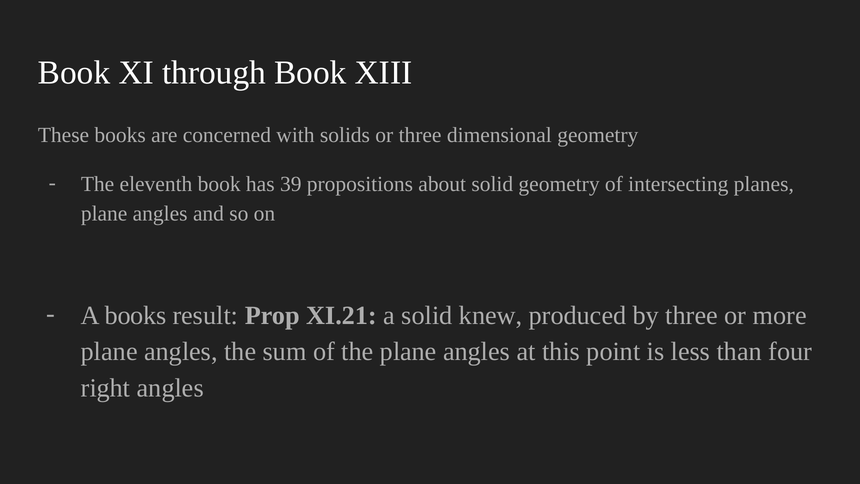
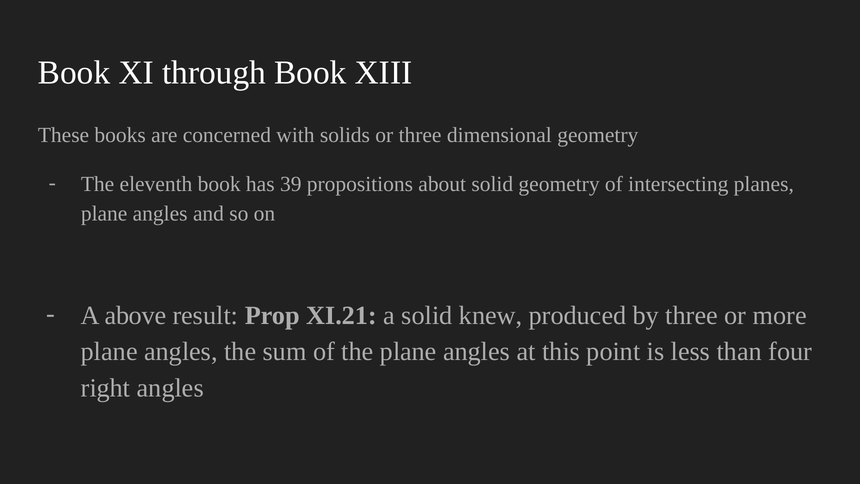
A books: books -> above
